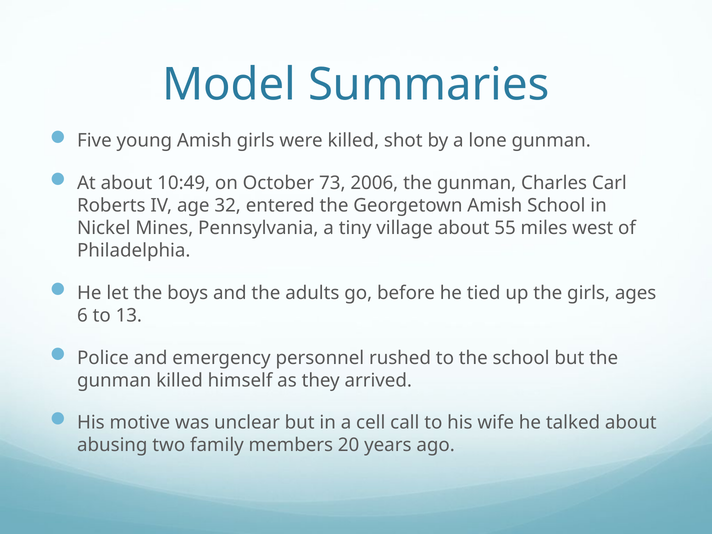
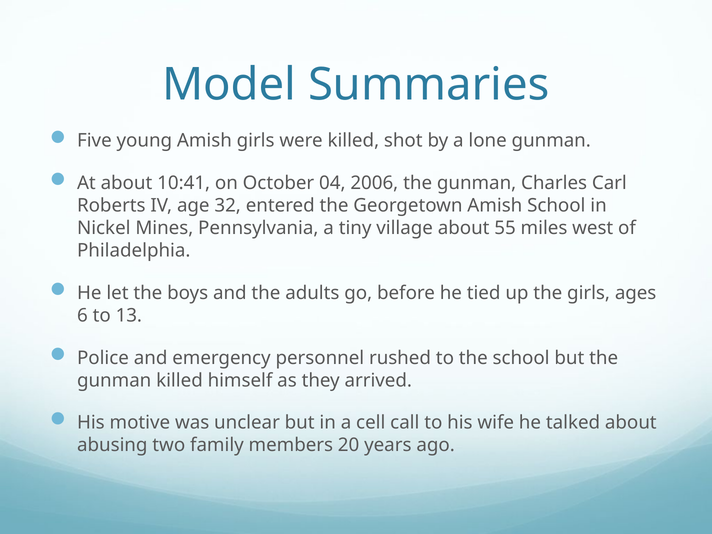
10:49: 10:49 -> 10:41
73: 73 -> 04
